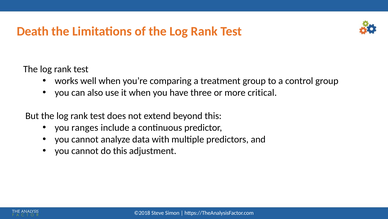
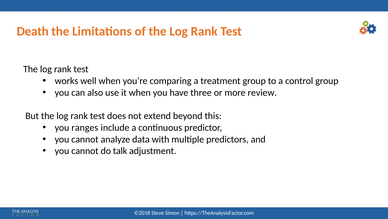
critical: critical -> review
do this: this -> talk
